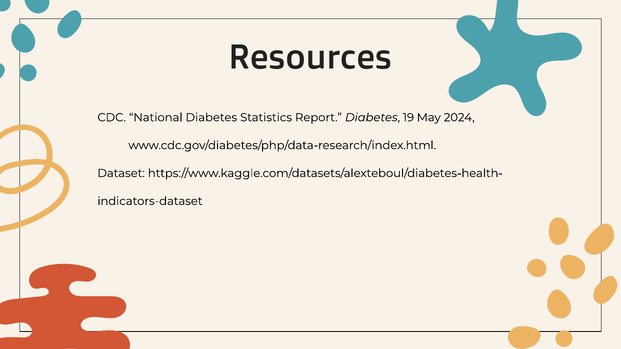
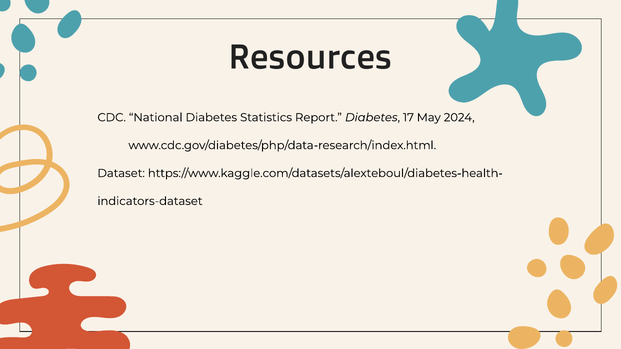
19: 19 -> 17
